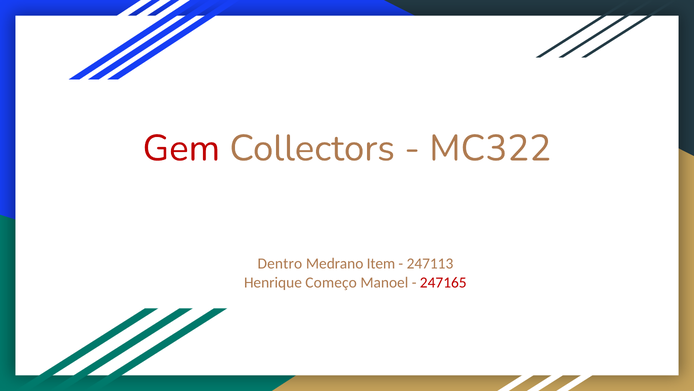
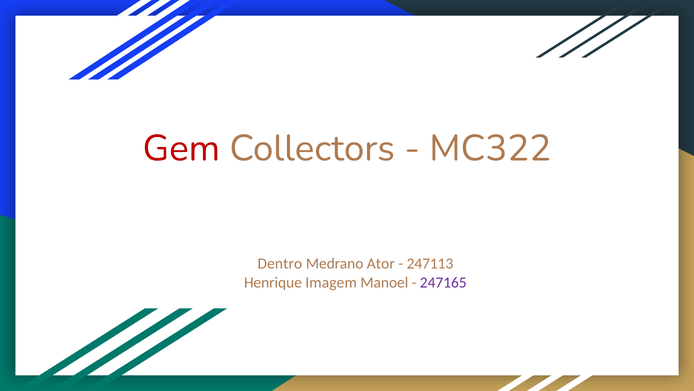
Item: Item -> Ator
Começo: Começo -> Imagem
247165 colour: red -> purple
